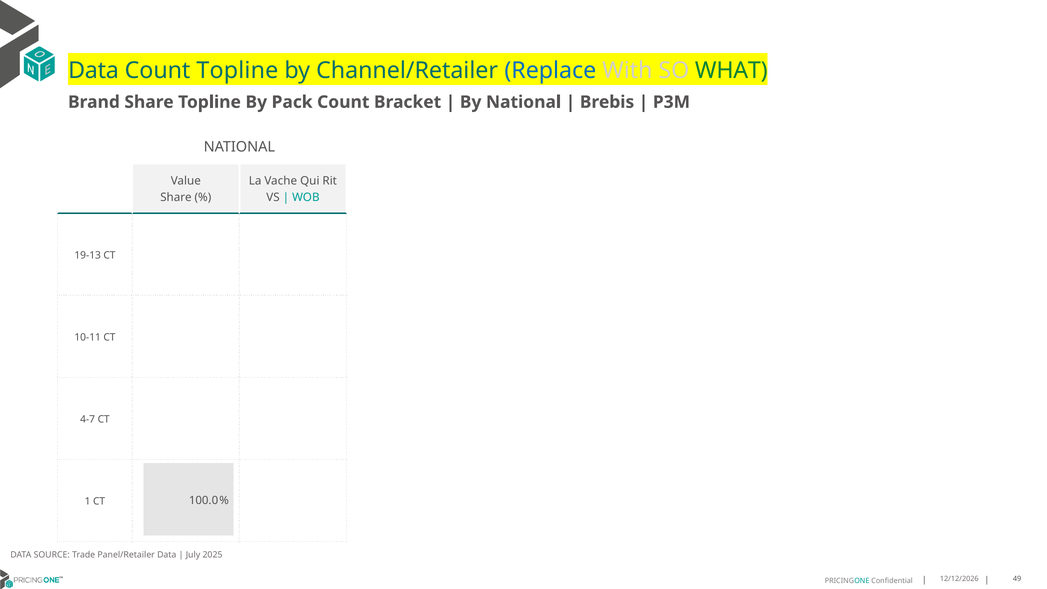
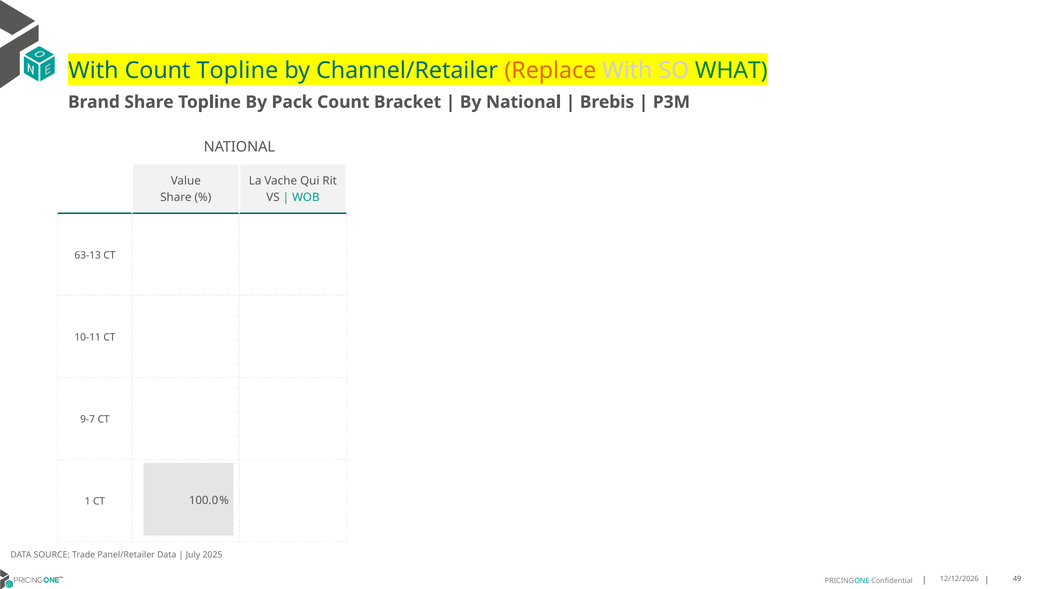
Data at (94, 70): Data -> With
Replace colour: blue -> orange
19-13: 19-13 -> 63-13
4-7: 4-7 -> 9-7
